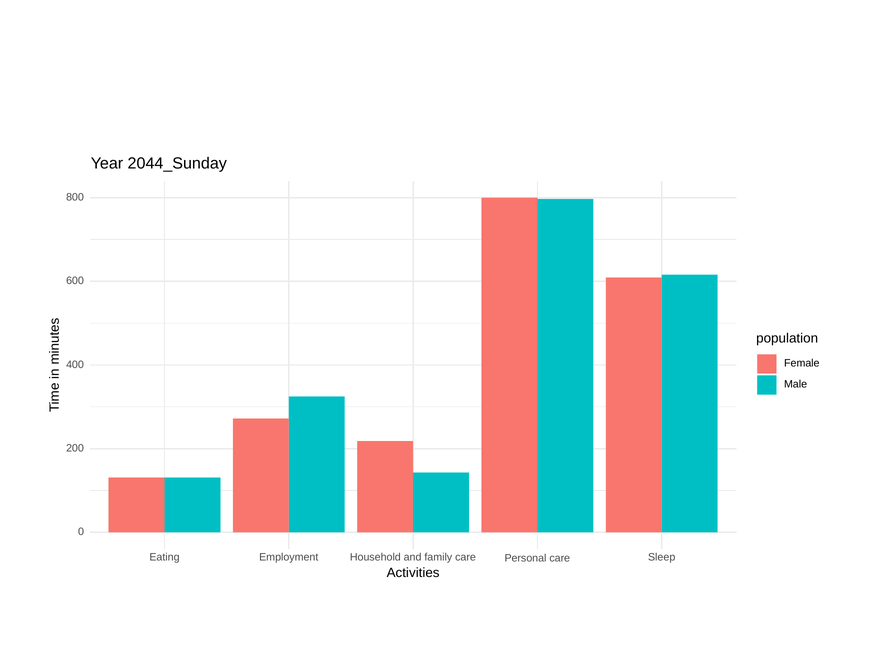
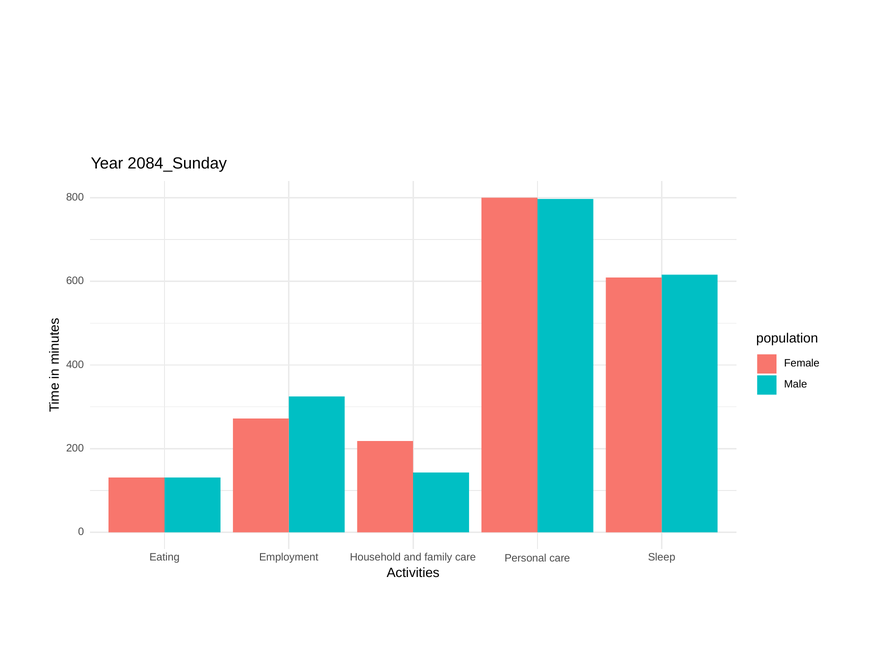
2044_Sunday: 2044_Sunday -> 2084_Sunday
